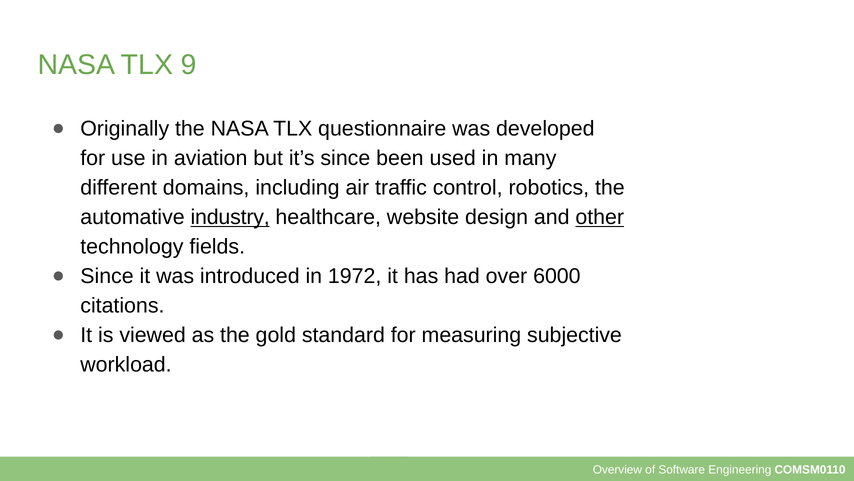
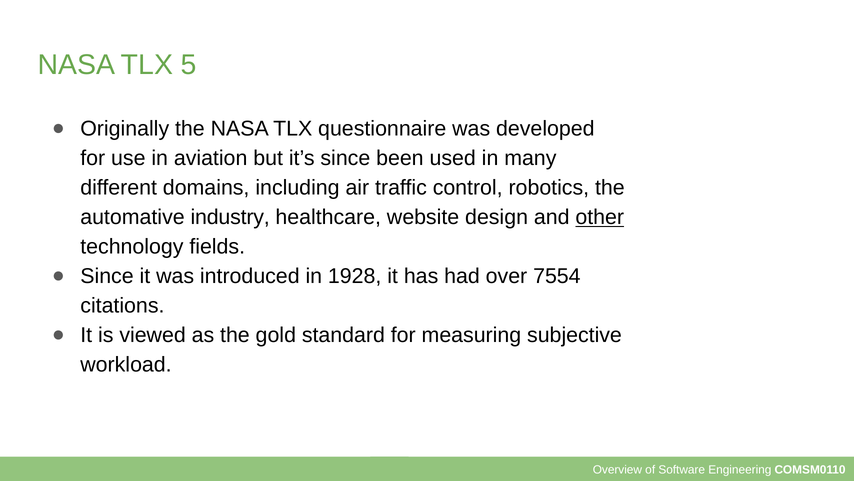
9: 9 -> 5
industry underline: present -> none
1972: 1972 -> 1928
6000: 6000 -> 7554
